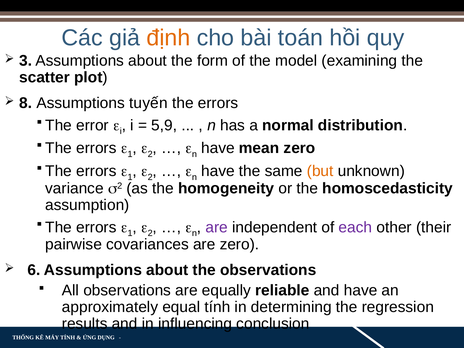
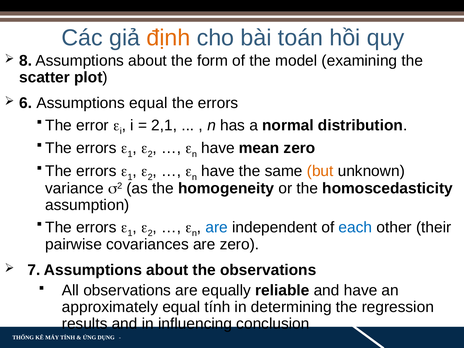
3: 3 -> 8
8: 8 -> 6
Assumptions tuyến: tuyến -> equal
5,9: 5,9 -> 2,1
are at (217, 227) colour: purple -> blue
each colour: purple -> blue
6: 6 -> 7
